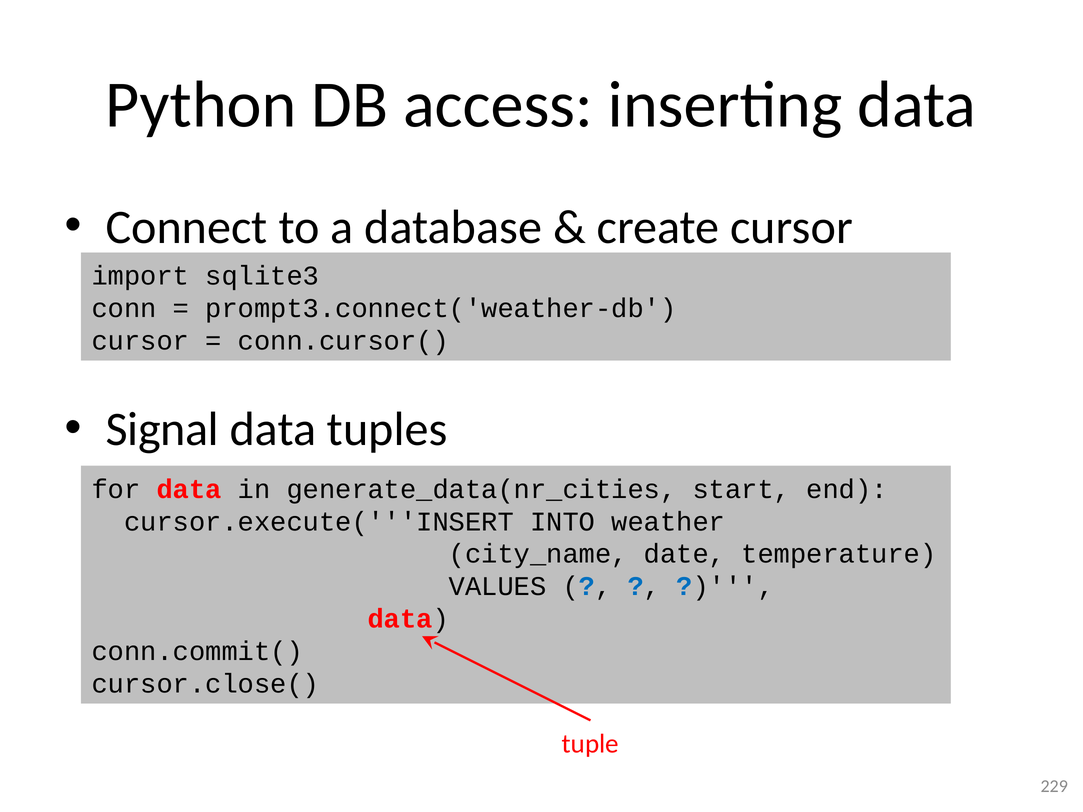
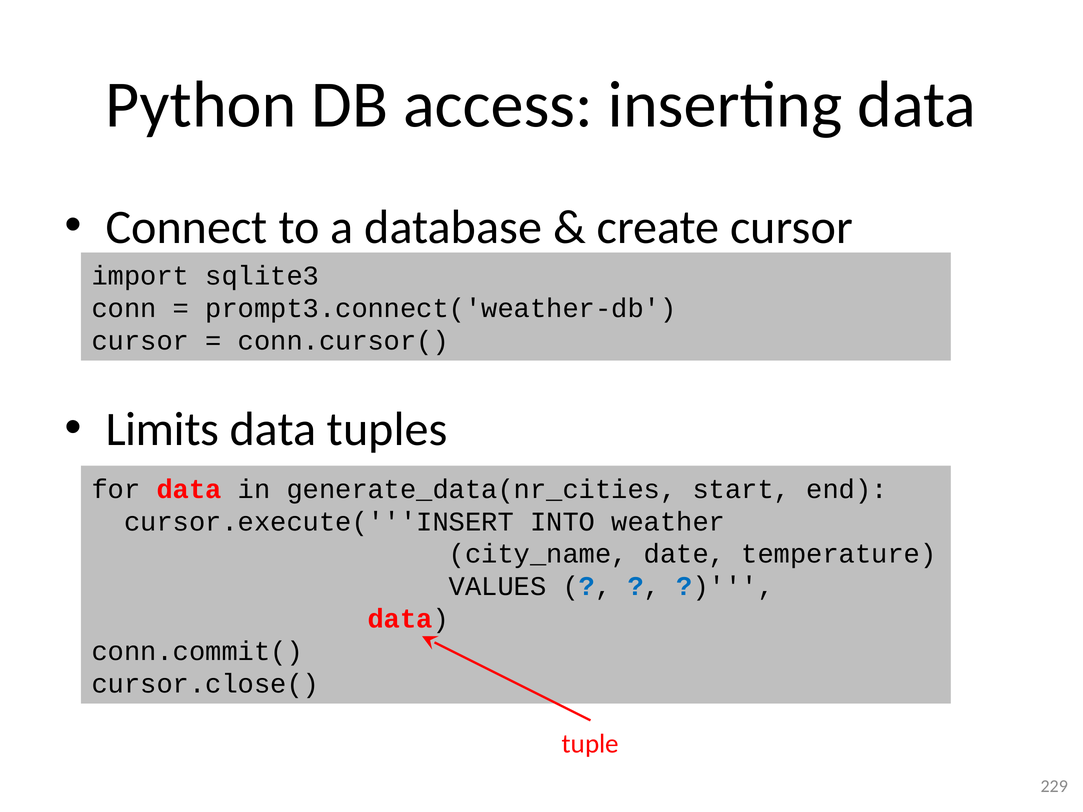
Signal: Signal -> Limits
